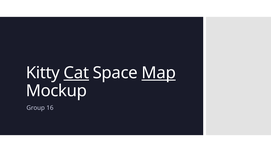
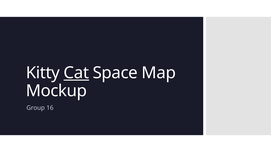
Map underline: present -> none
